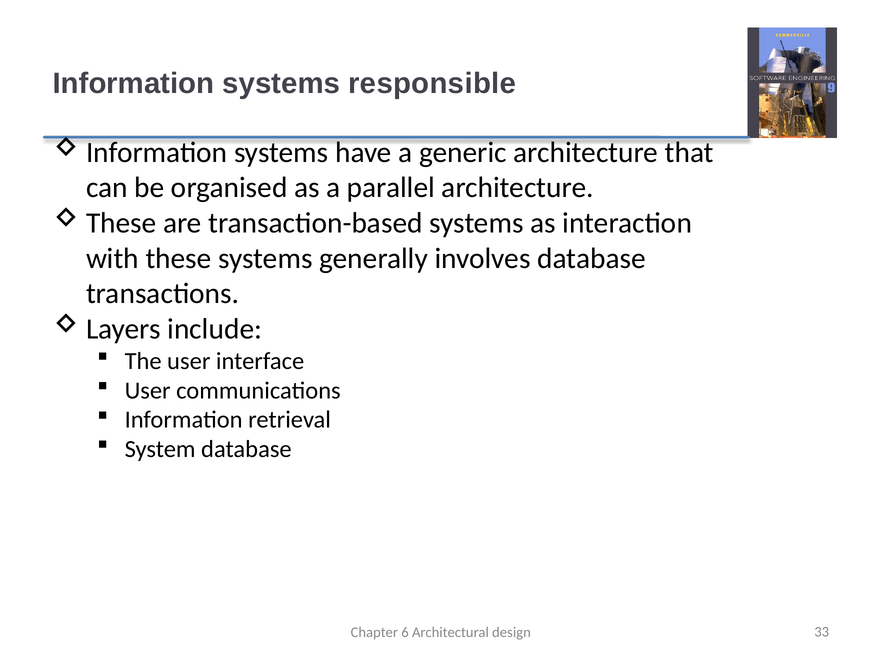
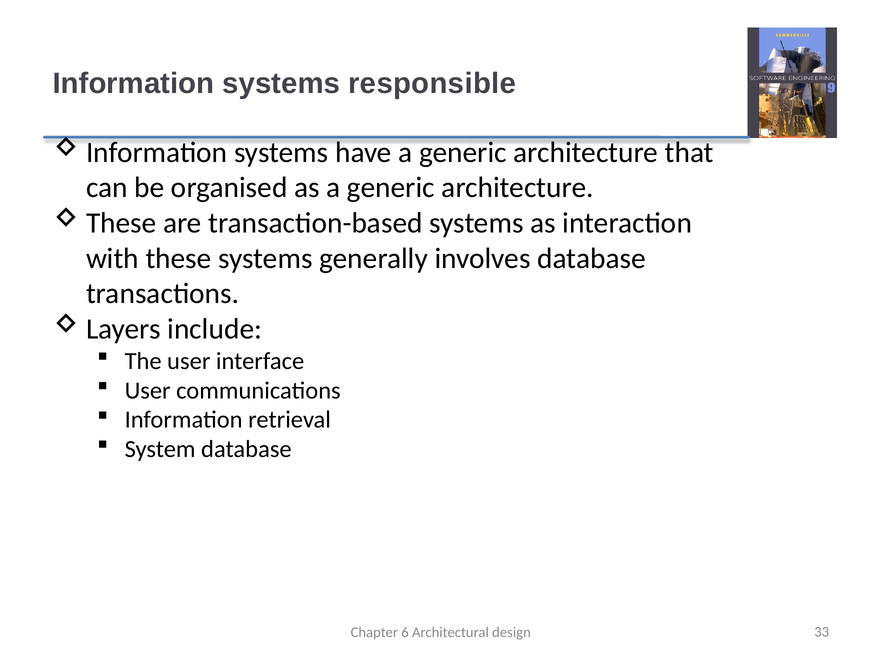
as a parallel: parallel -> generic
